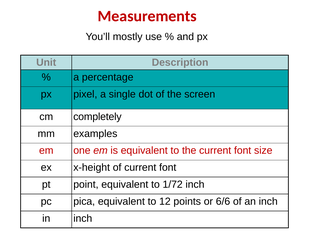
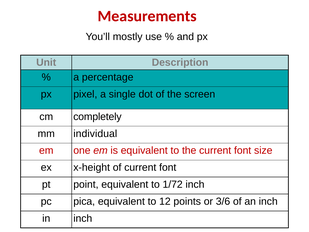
examples: examples -> individual
6/6: 6/6 -> 3/6
